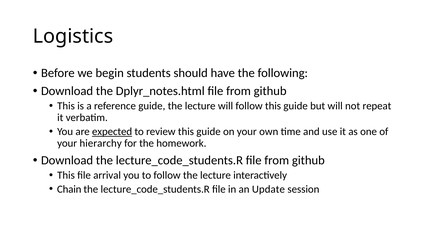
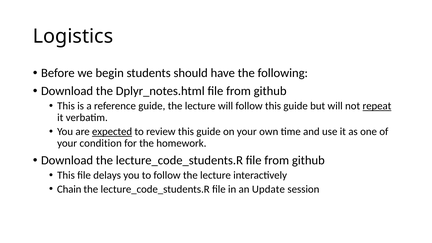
repeat underline: none -> present
hierarchy: hierarchy -> condition
arrival: arrival -> delays
